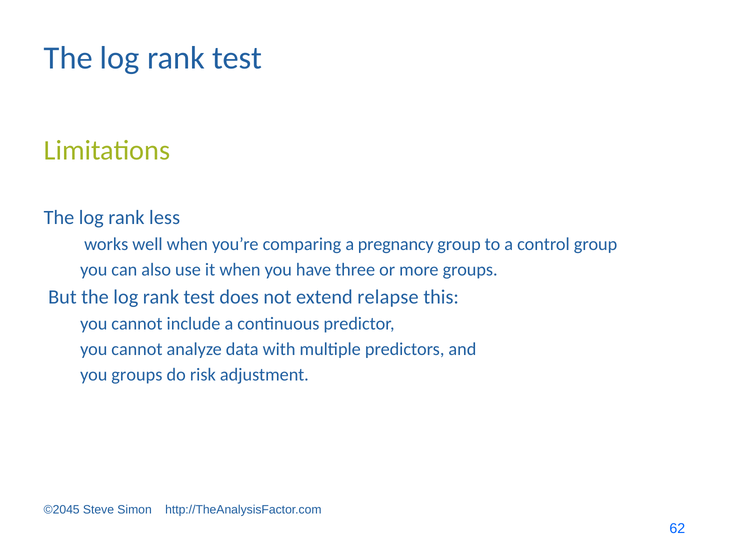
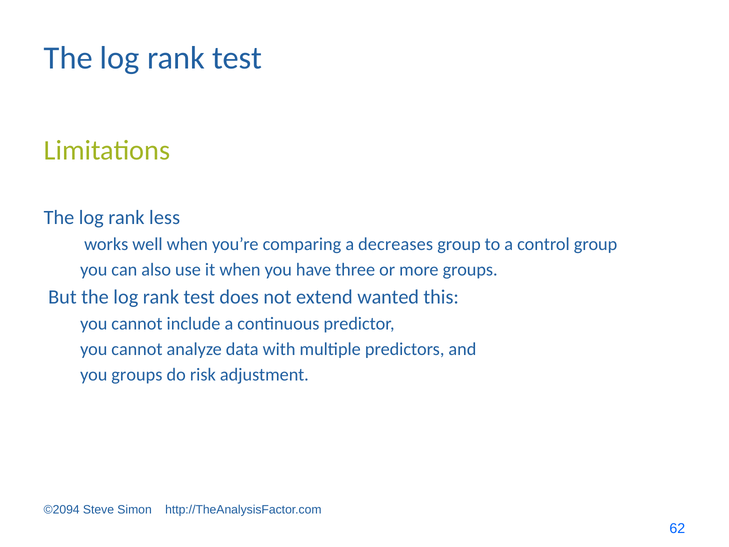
pregnancy: pregnancy -> decreases
relapse: relapse -> wanted
©2045: ©2045 -> ©2094
